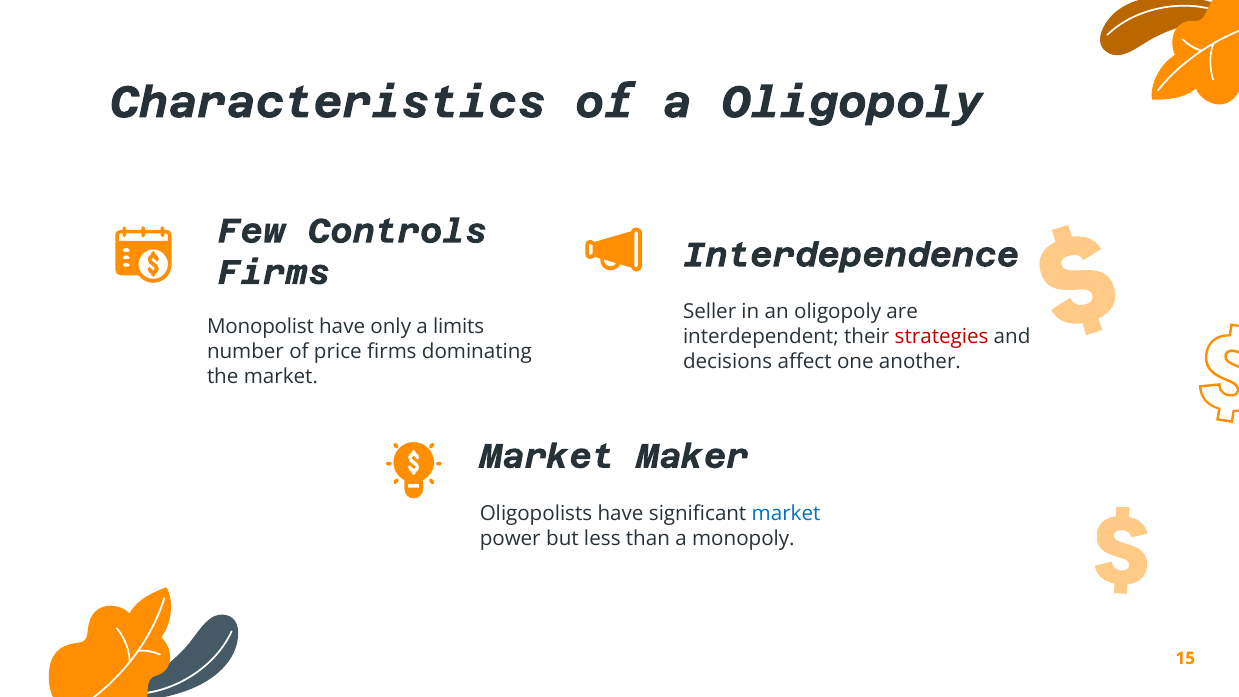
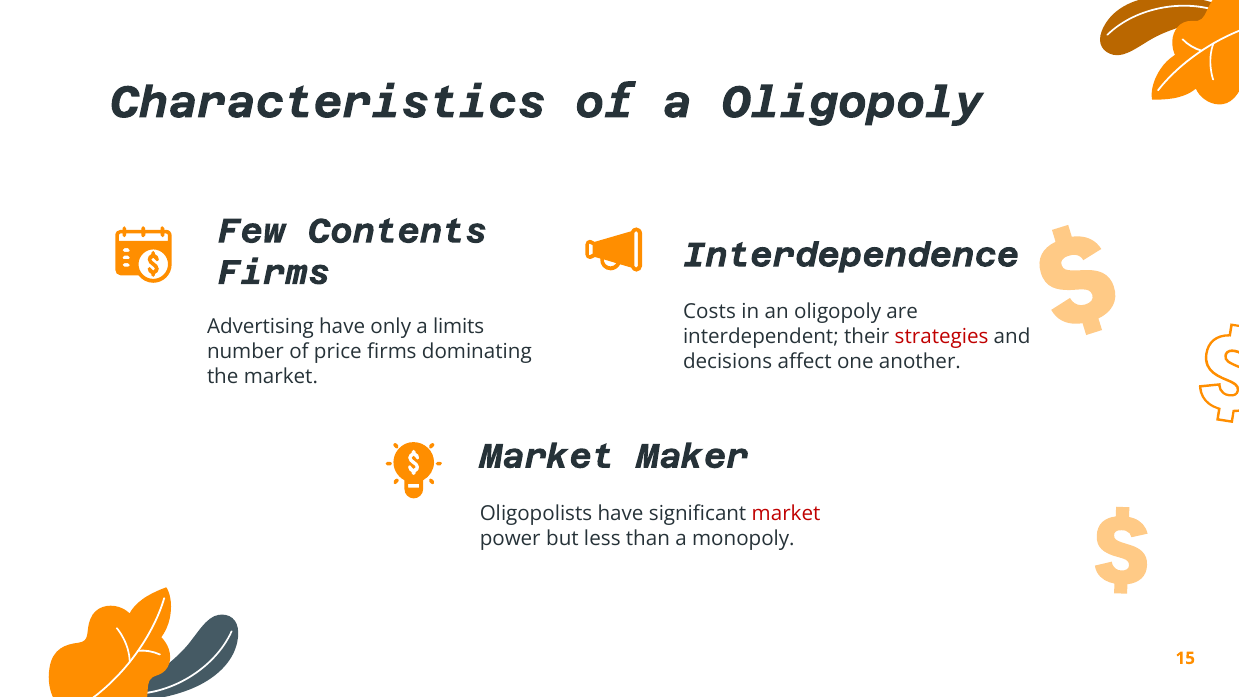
Controls: Controls -> Contents
Seller: Seller -> Costs
Monopolist: Monopolist -> Advertising
market at (786, 513) colour: blue -> red
